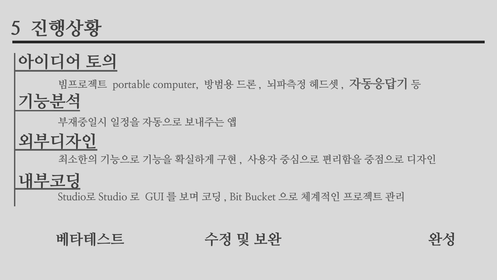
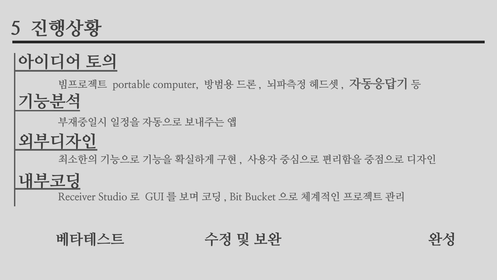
Studio로 at (77, 197): Studio로 -> Receiver
